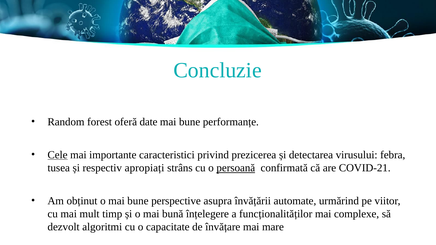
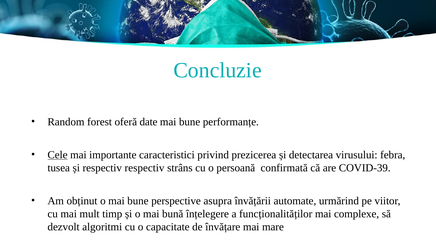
respectiv apropiați: apropiați -> respectiv
persoană underline: present -> none
COVID-21: COVID-21 -> COVID-39
